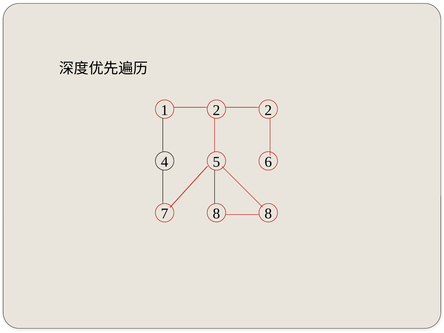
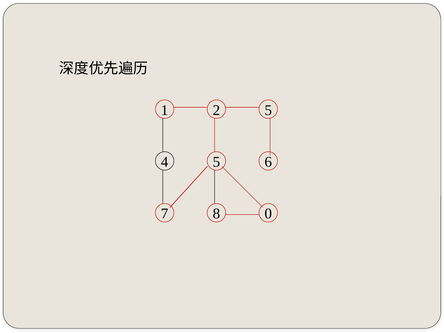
2 2: 2 -> 5
8 8: 8 -> 0
